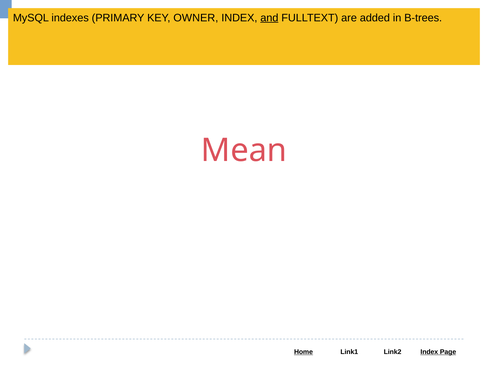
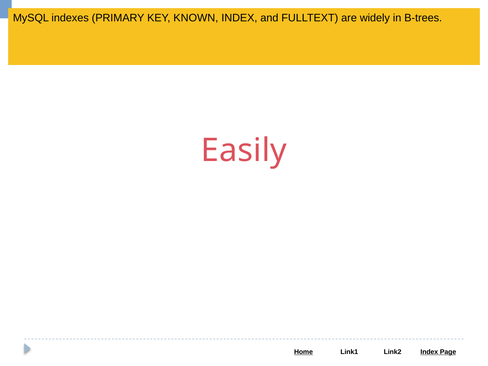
OWNER: OWNER -> KNOWN
and at (269, 18) underline: present -> none
added: added -> widely
Mean: Mean -> Easily
